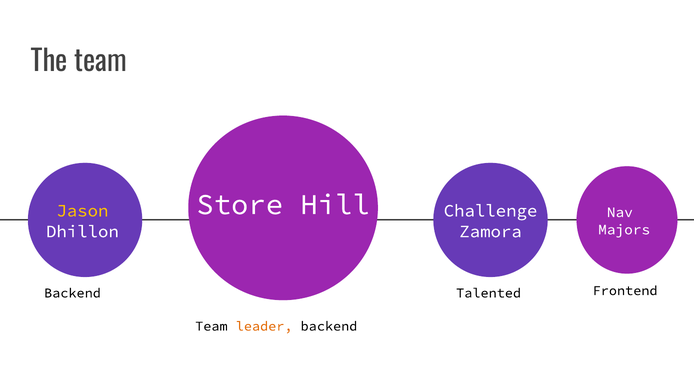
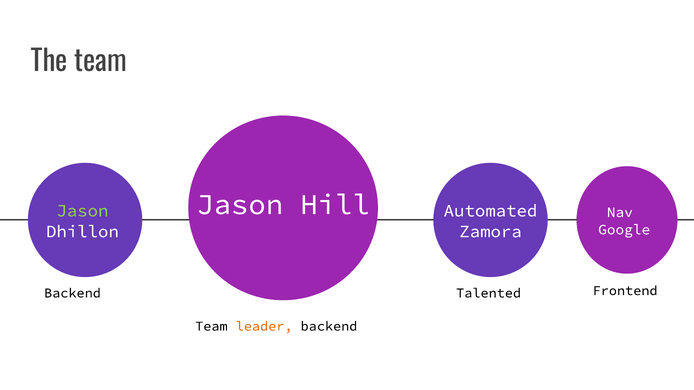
Store at (240, 205): Store -> Jason
Challenge: Challenge -> Automated
Jason at (82, 211) colour: yellow -> light green
Majors: Majors -> Google
